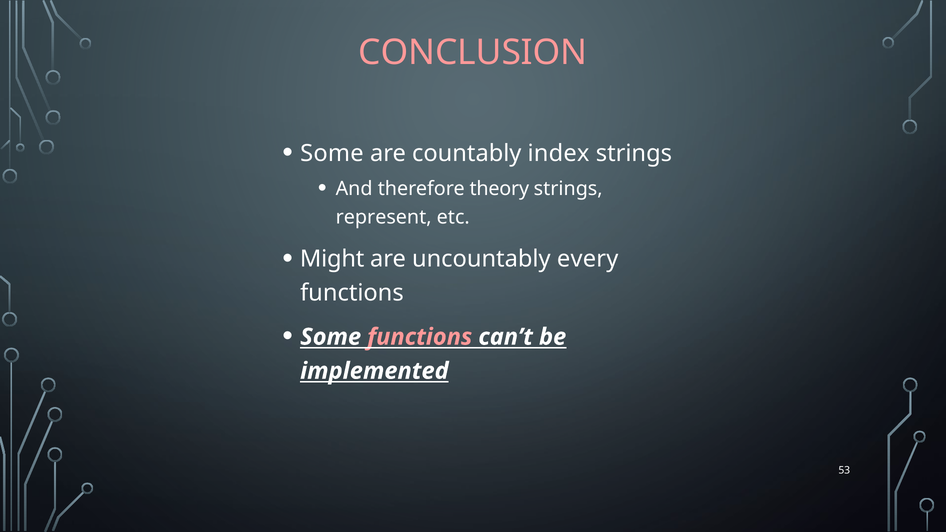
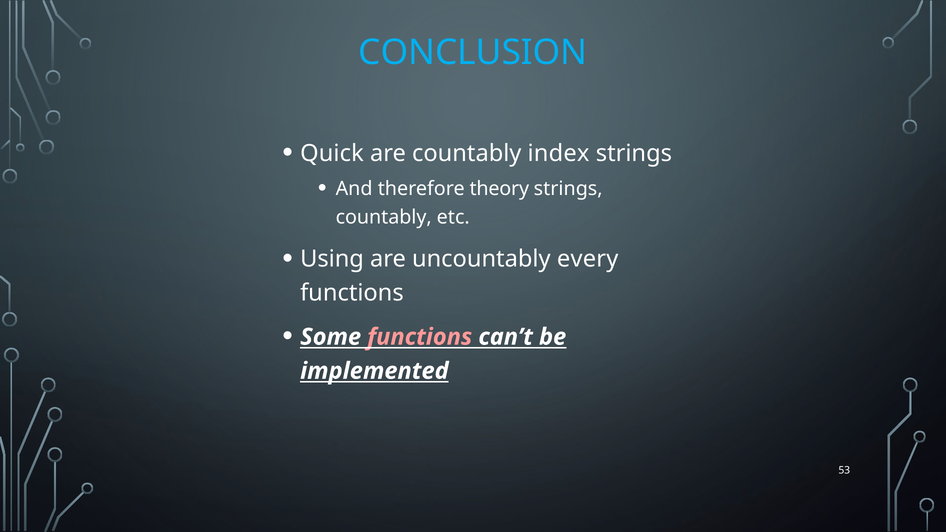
CONCLUSION colour: pink -> light blue
Some at (332, 153): Some -> Quick
represent at (384, 217): represent -> countably
Might: Might -> Using
